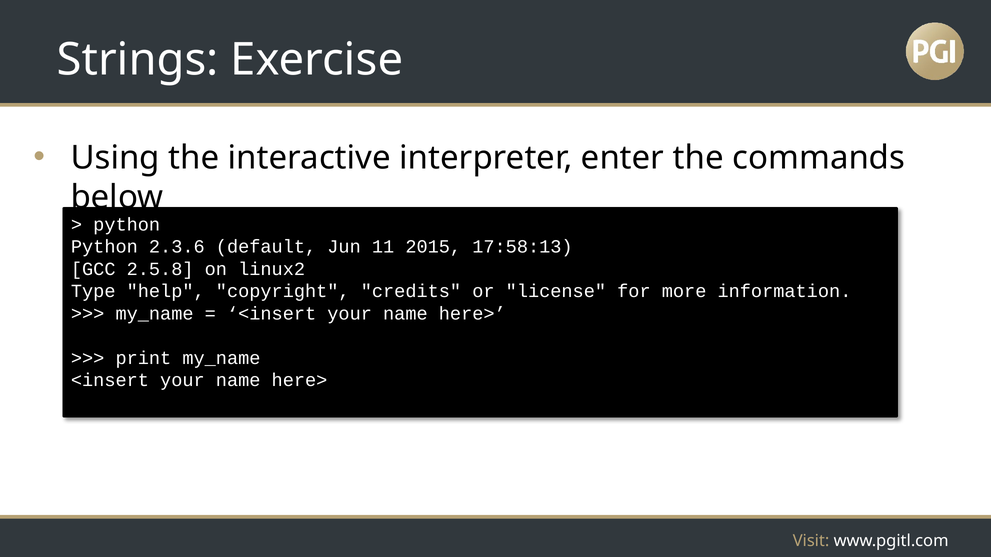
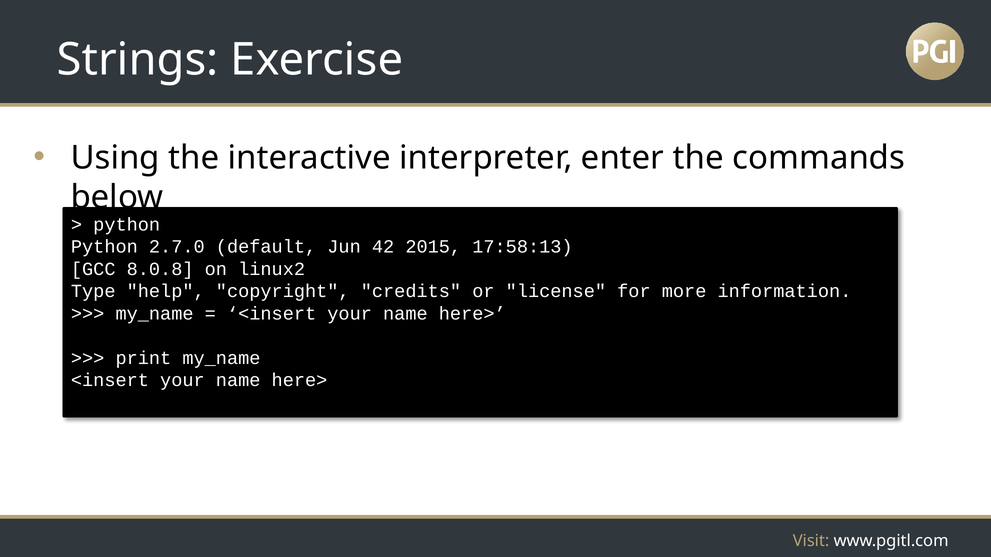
2.3.6: 2.3.6 -> 2.7.0
11: 11 -> 42
2.5.8: 2.5.8 -> 8.0.8
